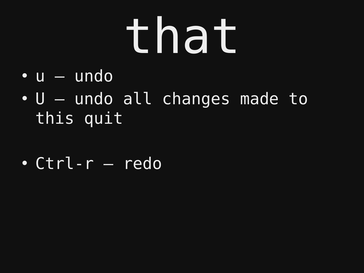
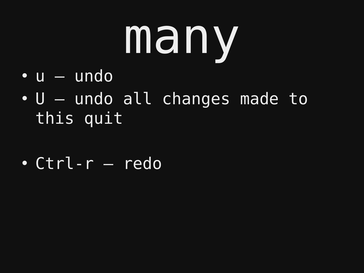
that: that -> many
